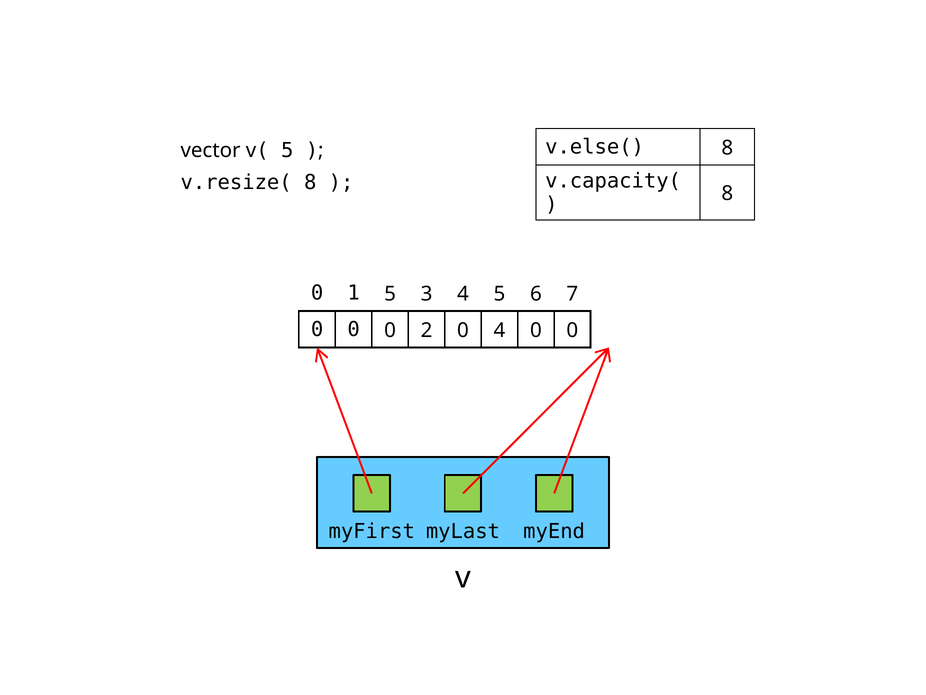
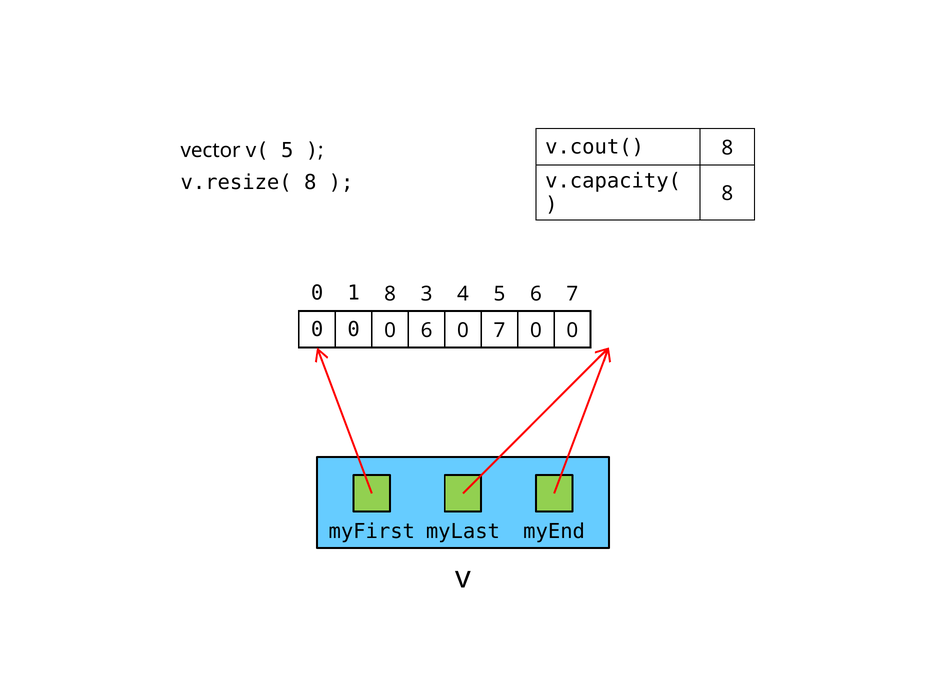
v.else(: v.else( -> v.cout(
1 5: 5 -> 8
0 2: 2 -> 6
0 4: 4 -> 7
